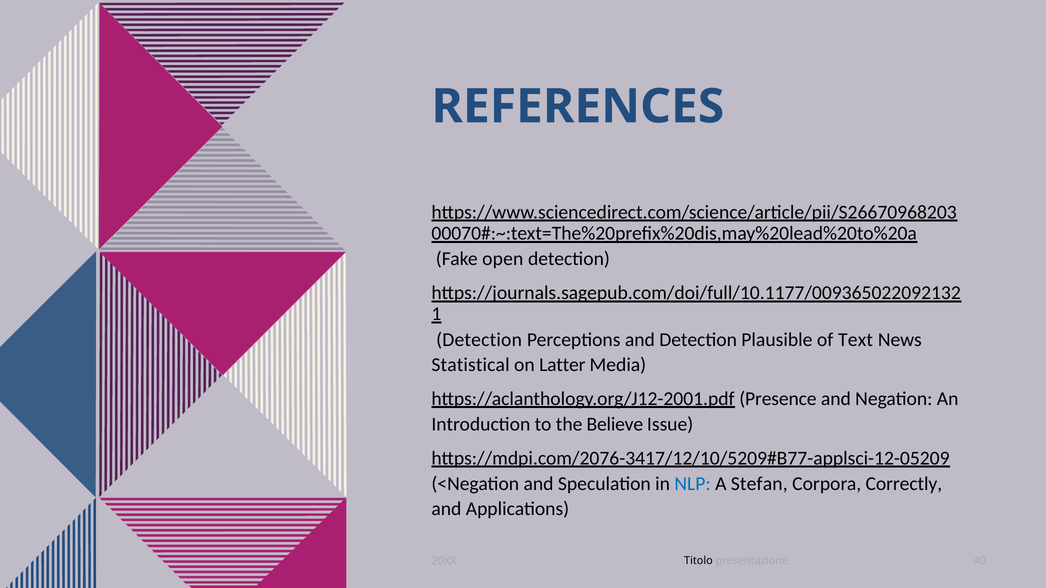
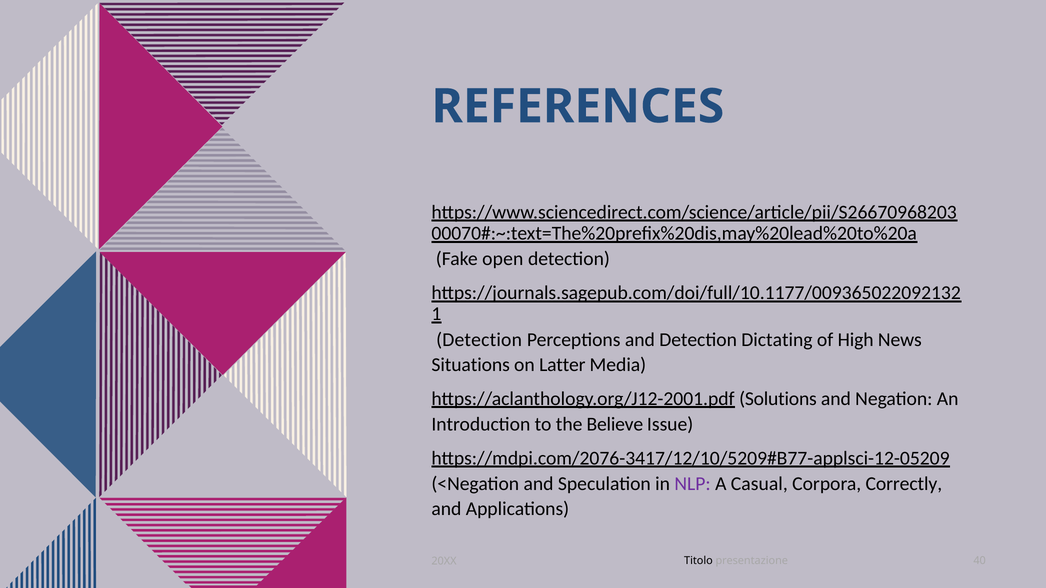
Plausible: Plausible -> Dictating
Text: Text -> High
Statistical: Statistical -> Situations
Presence: Presence -> Solutions
NLP colour: blue -> purple
Stefan: Stefan -> Casual
